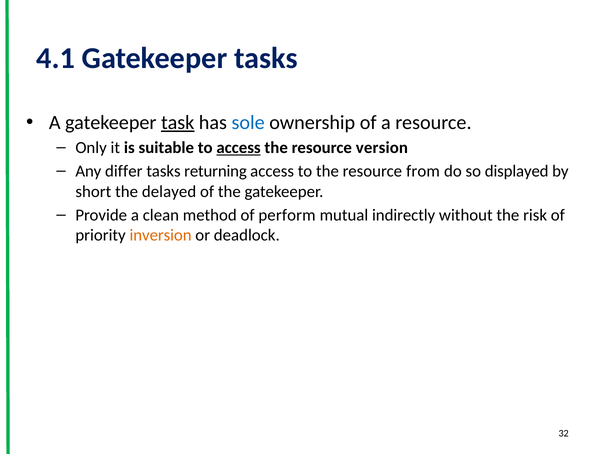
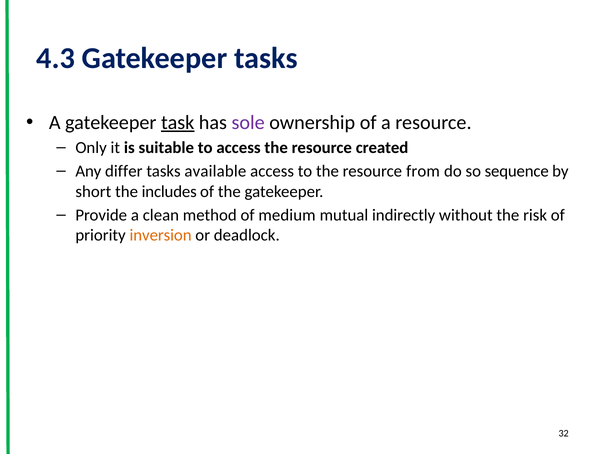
4.1: 4.1 -> 4.3
sole colour: blue -> purple
access at (239, 148) underline: present -> none
version: version -> created
returning: returning -> available
displayed: displayed -> sequence
delayed: delayed -> includes
perform: perform -> medium
